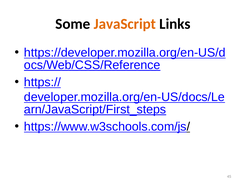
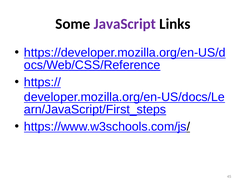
JavaScript colour: orange -> purple
